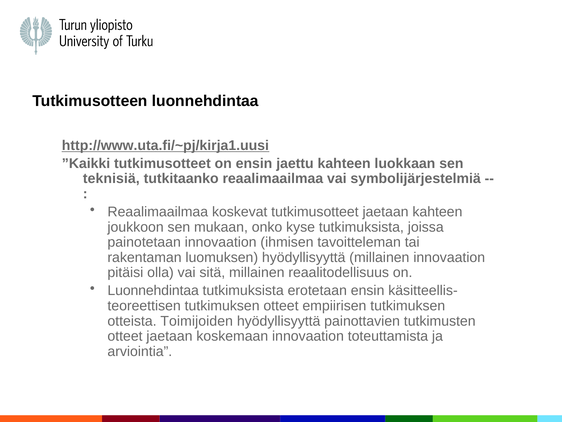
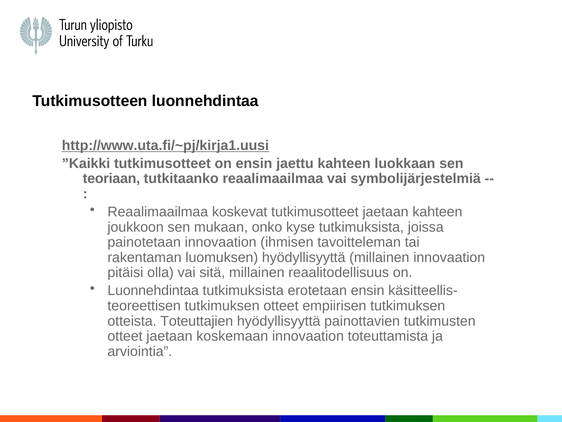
teknisiä: teknisiä -> teoriaan
Toimijoiden: Toimijoiden -> Toteuttajien
